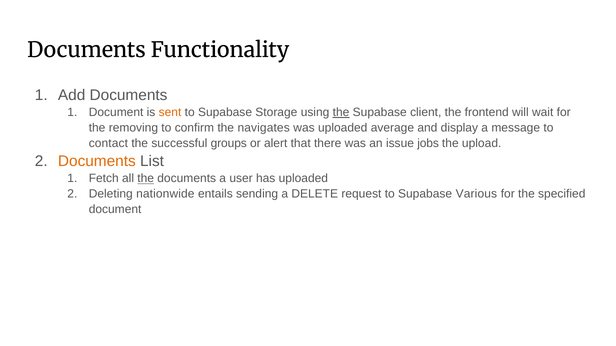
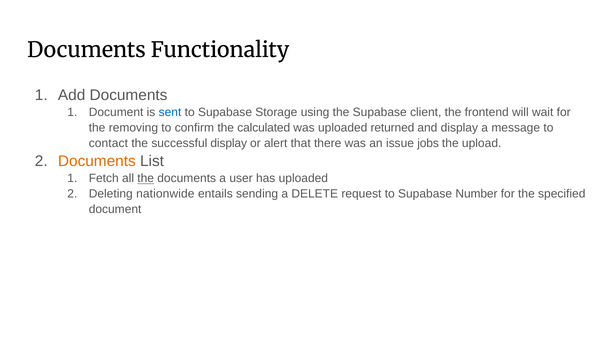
sent colour: orange -> blue
the at (341, 113) underline: present -> none
navigates: navigates -> calculated
average: average -> returned
successful groups: groups -> display
Various: Various -> Number
